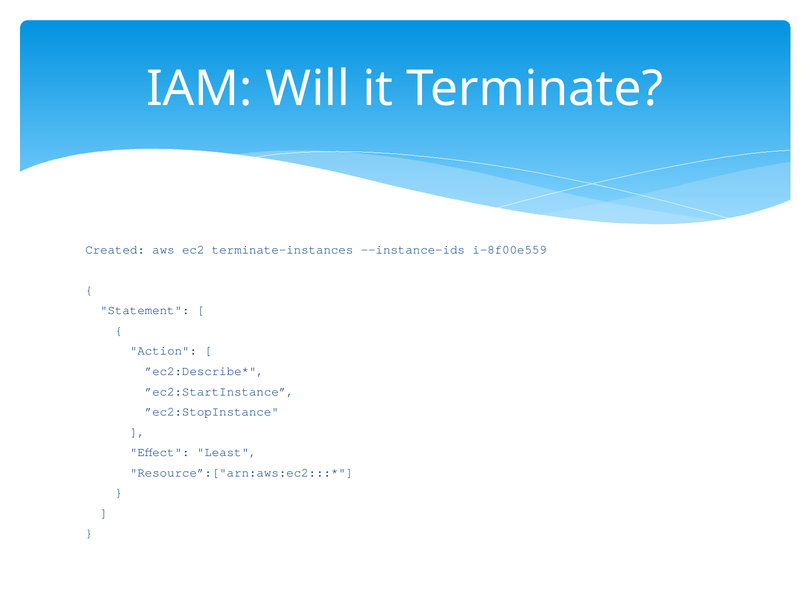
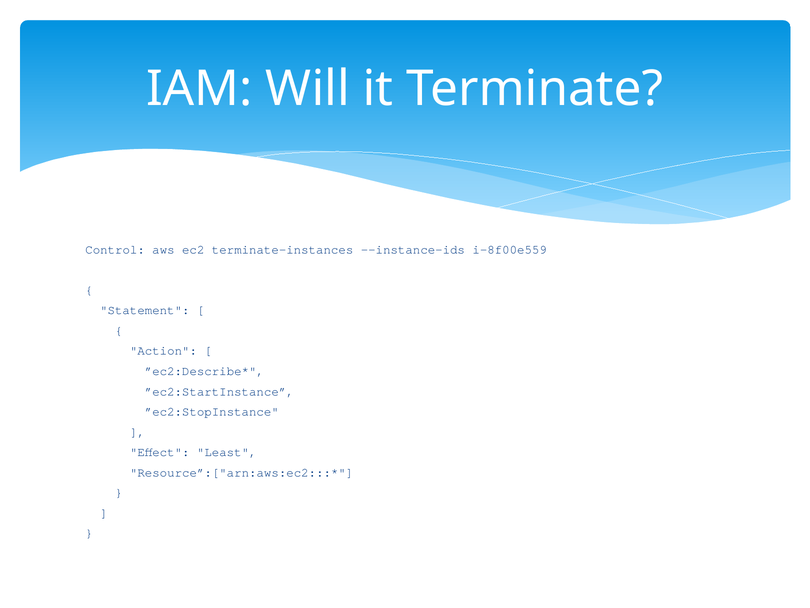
Created: Created -> Control
